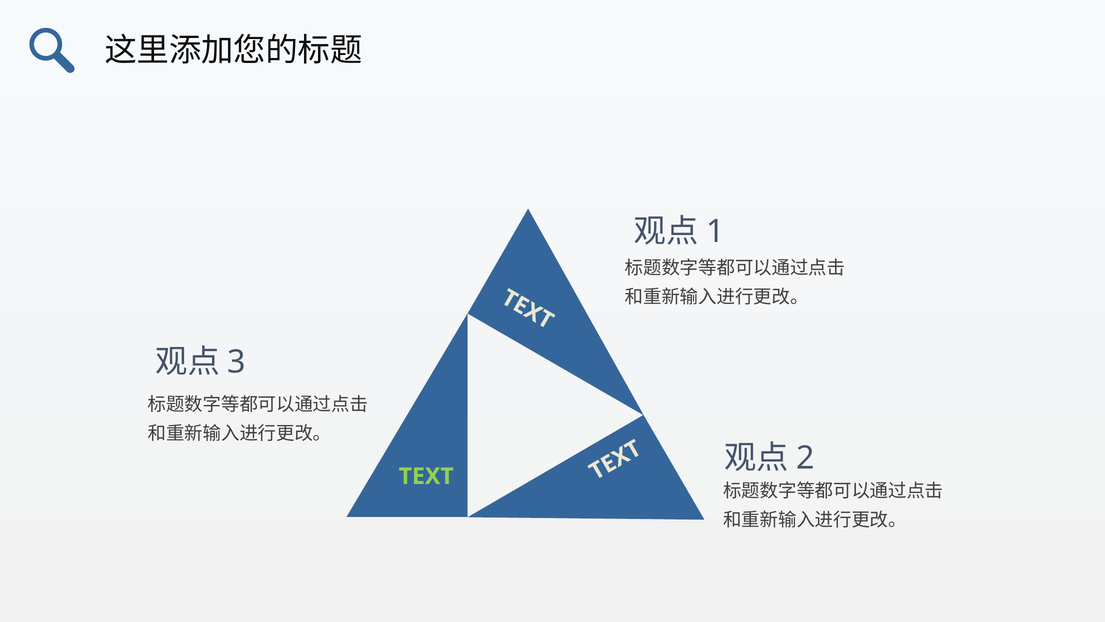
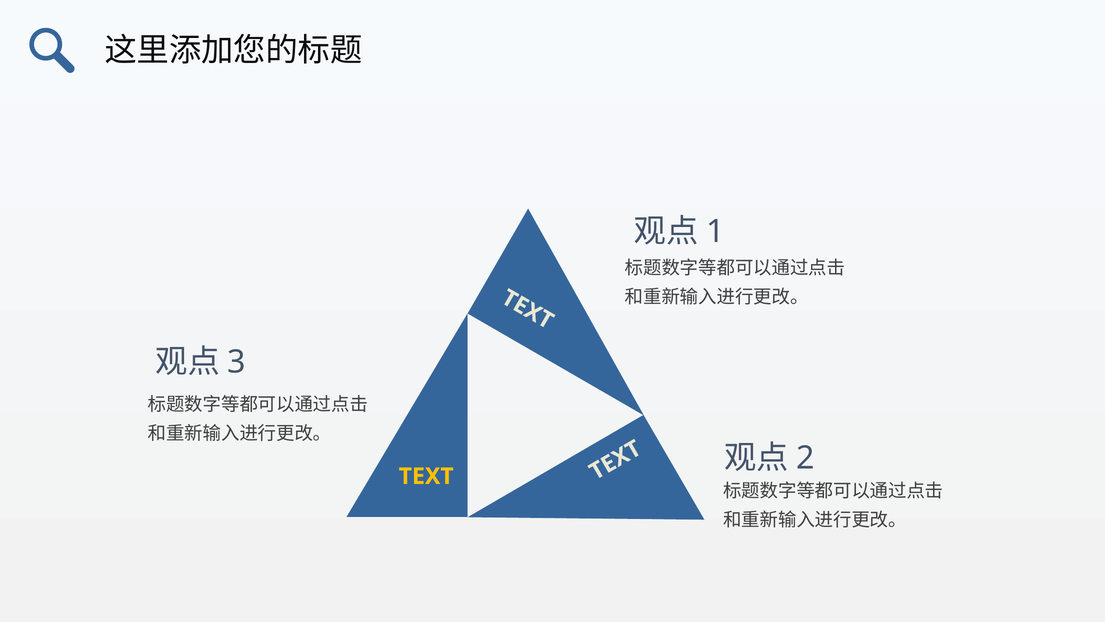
TEXT colour: light green -> yellow
